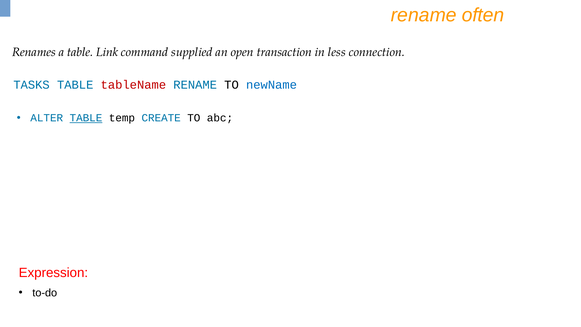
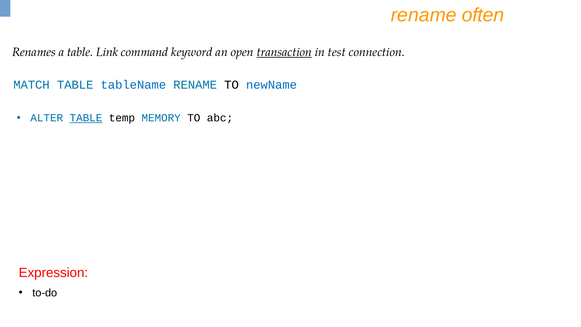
supplied: supplied -> keyword
transaction underline: none -> present
less: less -> test
TASKS: TASKS -> MATCH
tableName colour: red -> blue
CREATE: CREATE -> MEMORY
